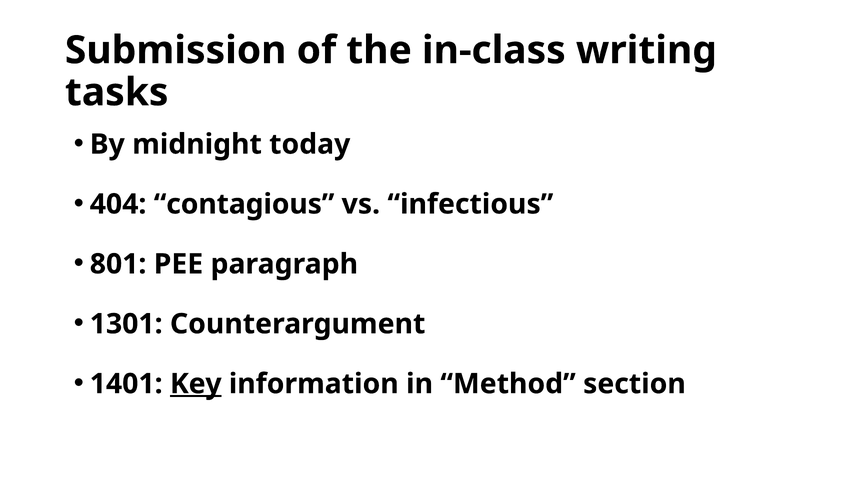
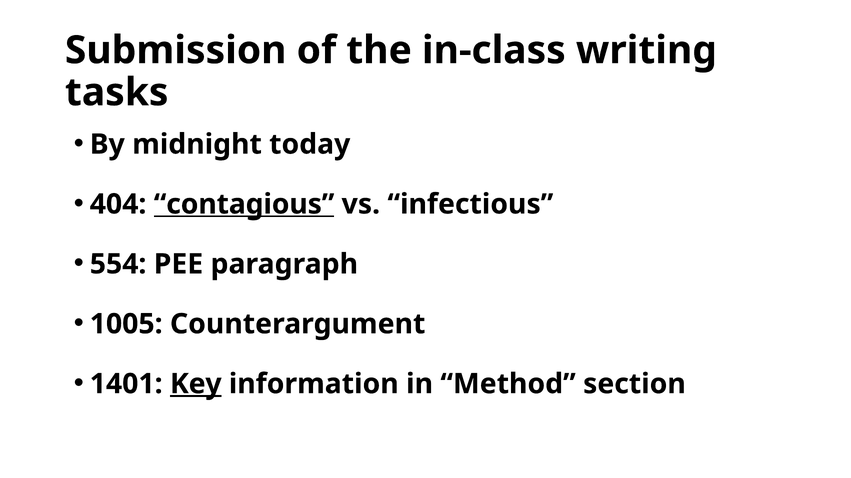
contagious underline: none -> present
801: 801 -> 554
1301: 1301 -> 1005
